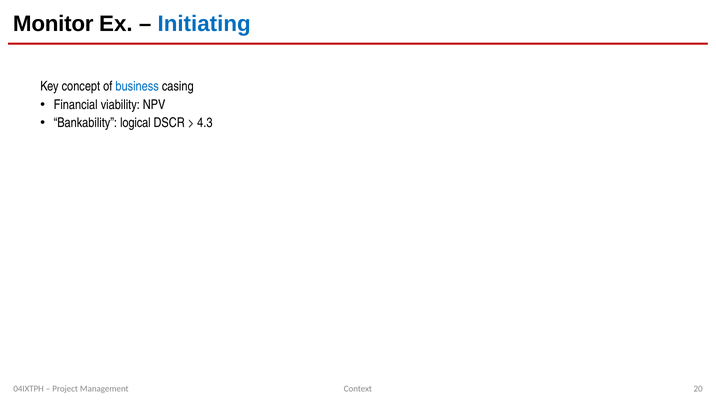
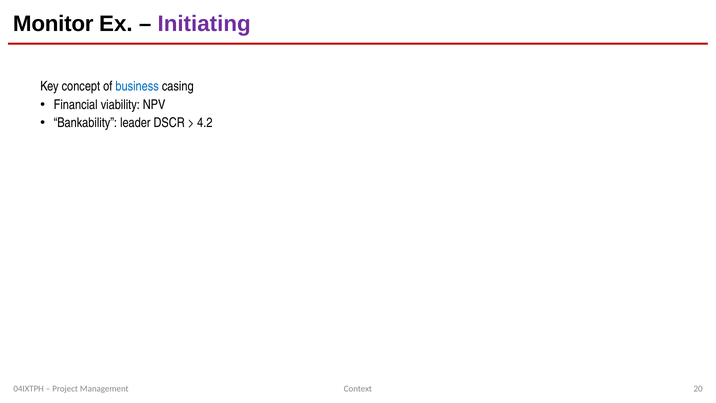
Initiating colour: blue -> purple
logical: logical -> leader
4.3: 4.3 -> 4.2
